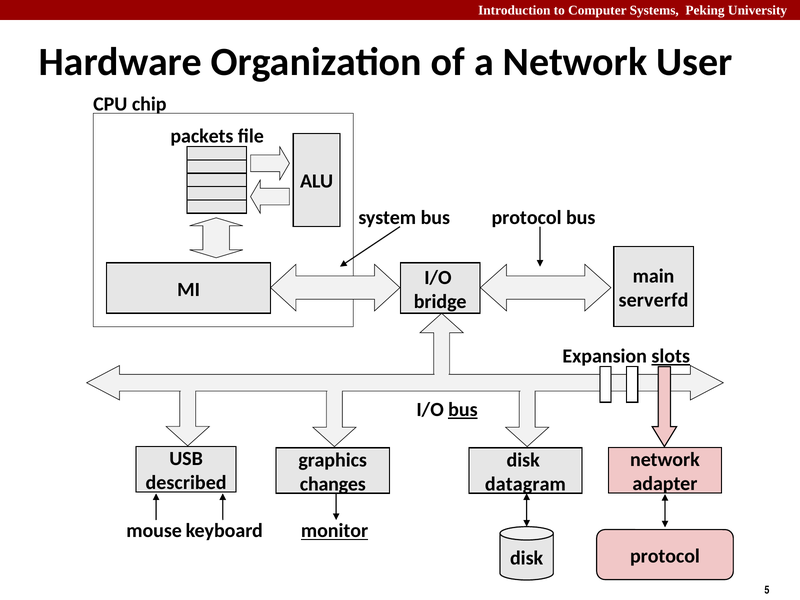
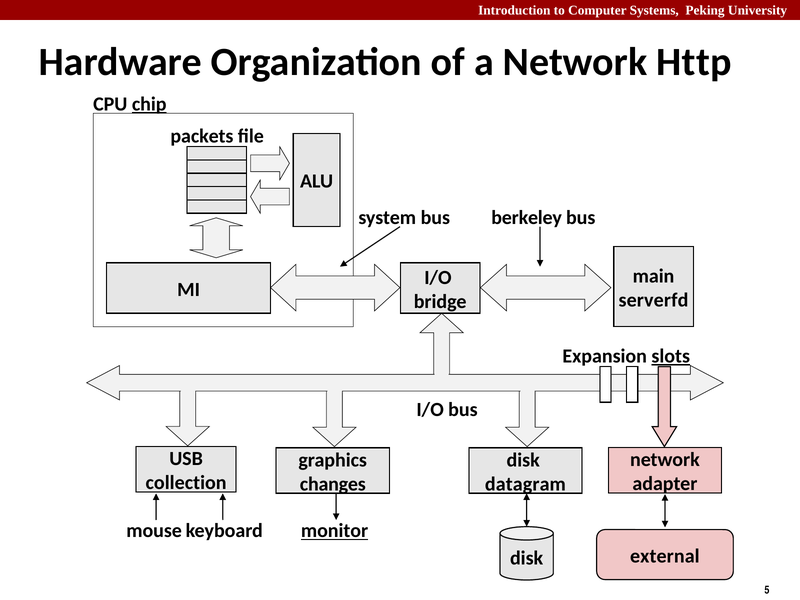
User: User -> Http
chip underline: none -> present
bus protocol: protocol -> berkeley
bus at (463, 410) underline: present -> none
described: described -> collection
protocol at (665, 556): protocol -> external
